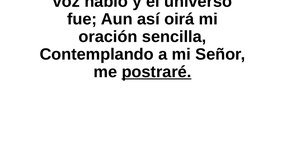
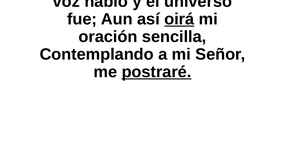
oirá underline: none -> present
